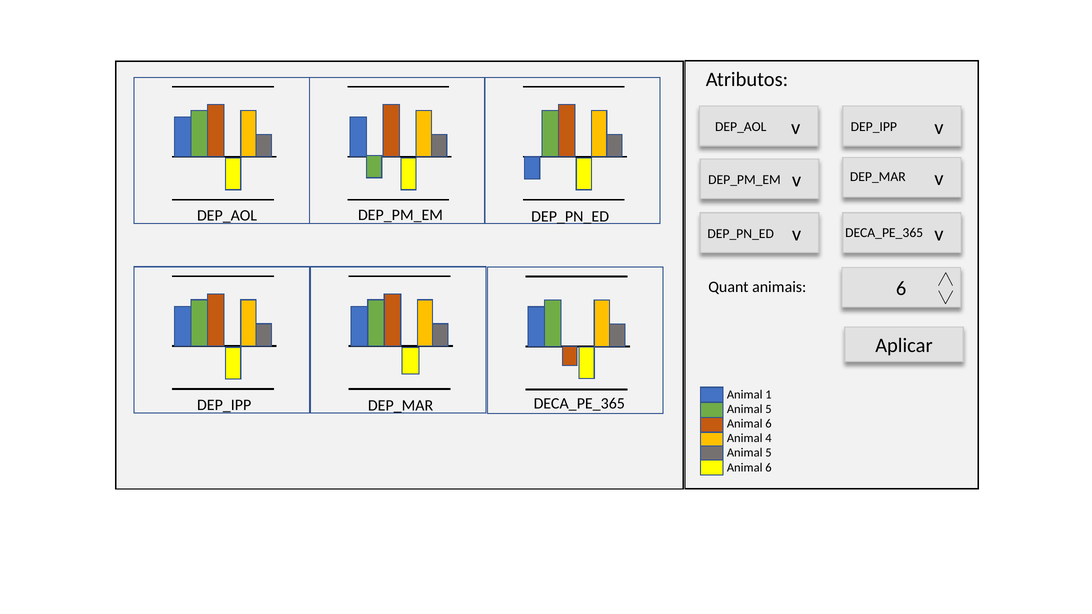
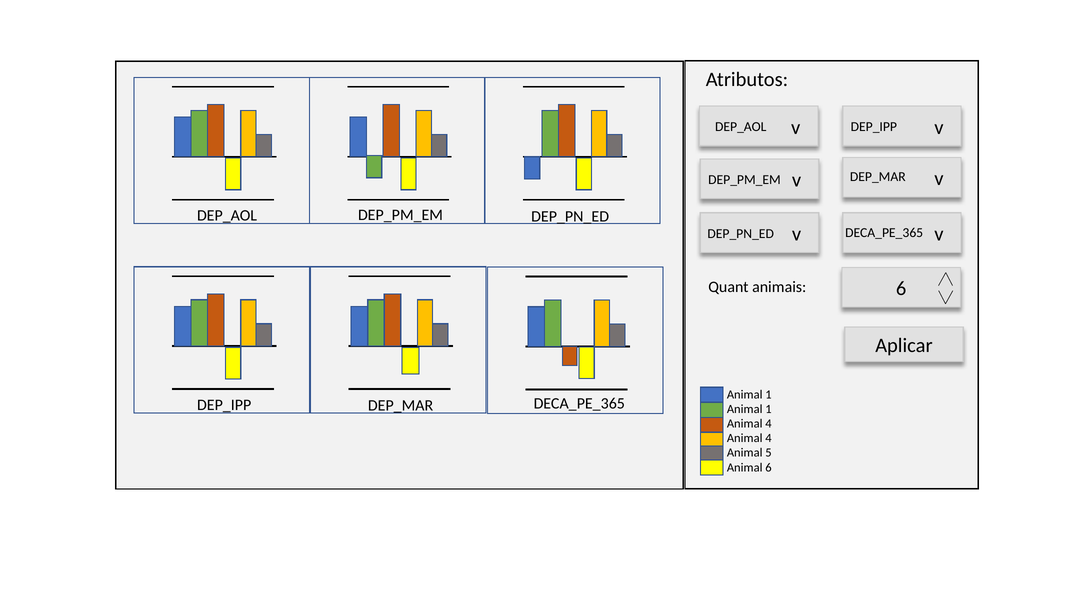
5 at (769, 409): 5 -> 1
6 at (769, 424): 6 -> 4
